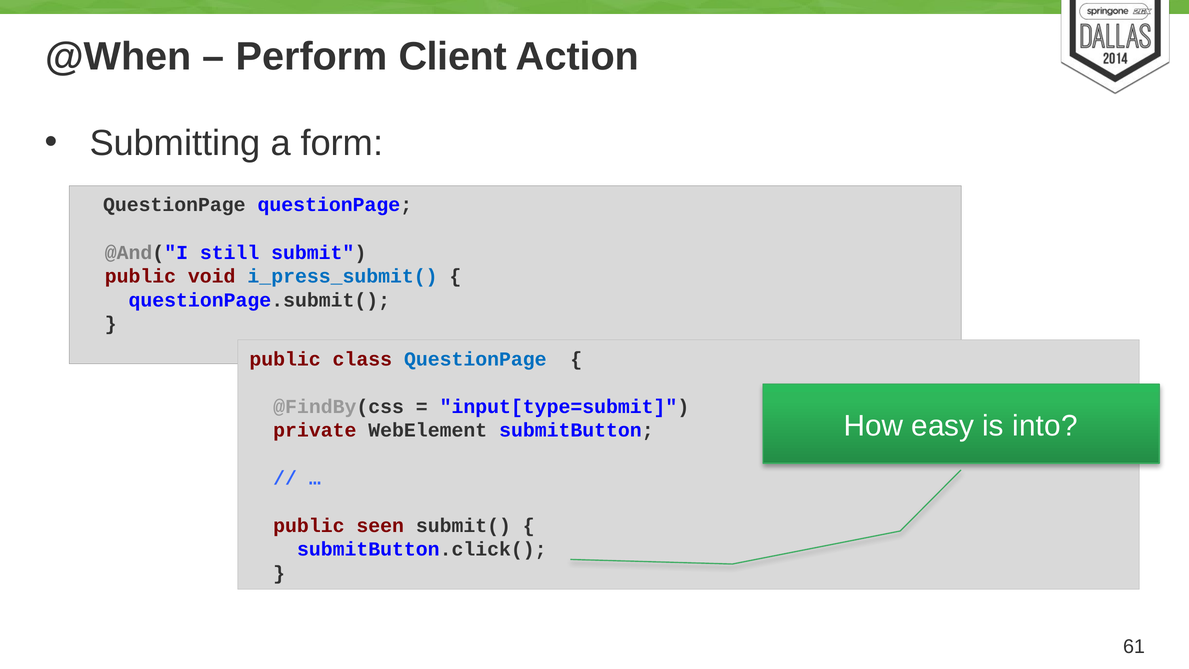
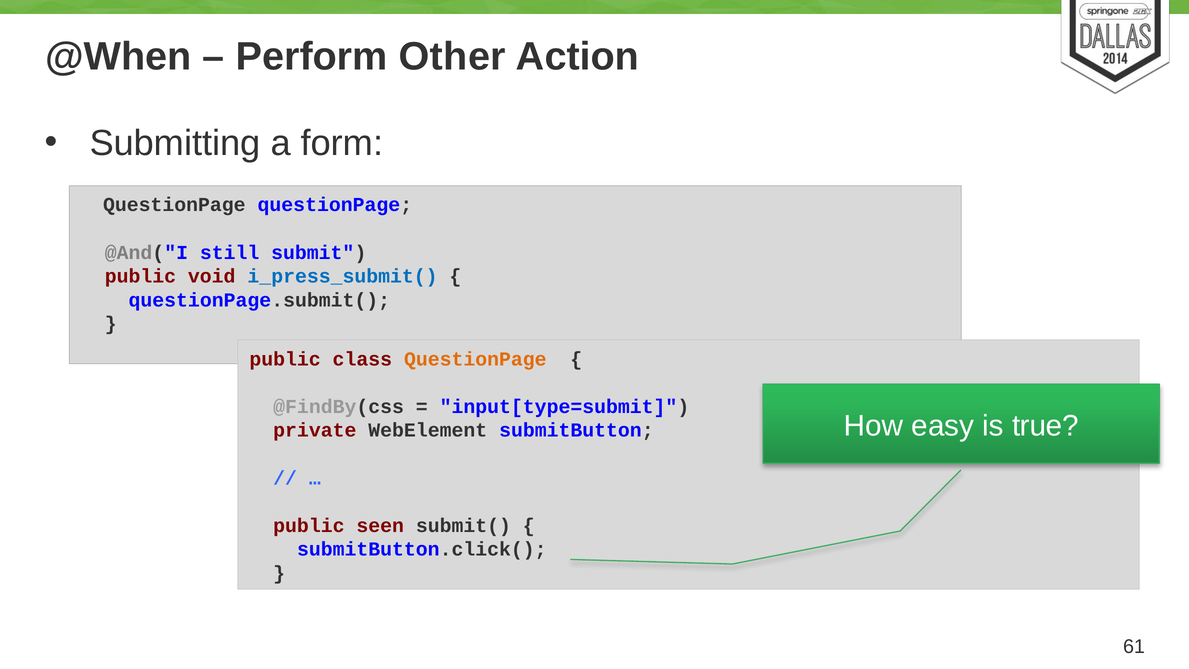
Client: Client -> Other
QuestionPage at (475, 359) colour: blue -> orange
into: into -> true
